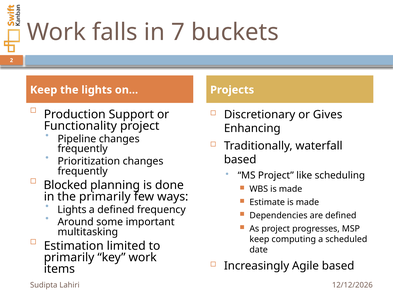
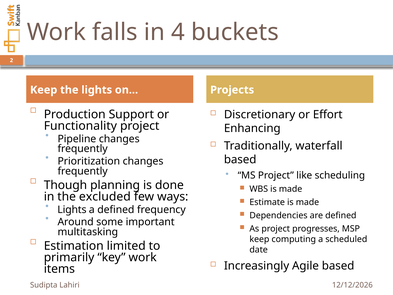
7: 7 -> 4
Gives: Gives -> Effort
Blocked: Blocked -> Though
the primarily: primarily -> excluded
